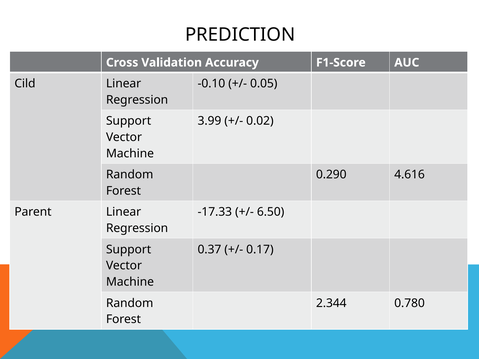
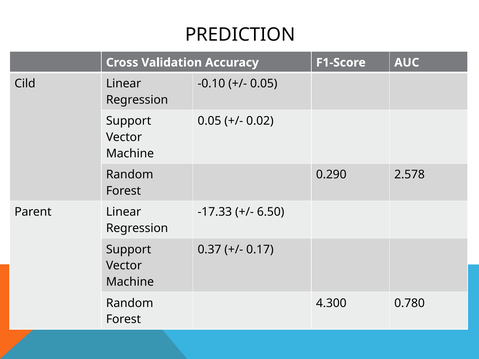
3.99 at (209, 121): 3.99 -> 0.05
4.616: 4.616 -> 2.578
2.344: 2.344 -> 4.300
